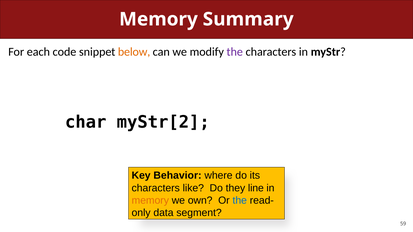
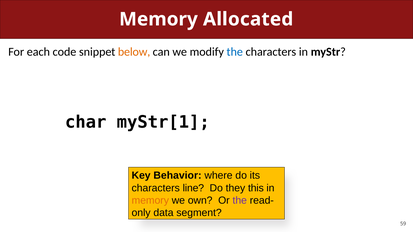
Summary: Summary -> Allocated
the at (235, 52) colour: purple -> blue
myStr[2: myStr[2 -> myStr[1
like: like -> line
line: line -> this
the at (240, 201) colour: blue -> purple
